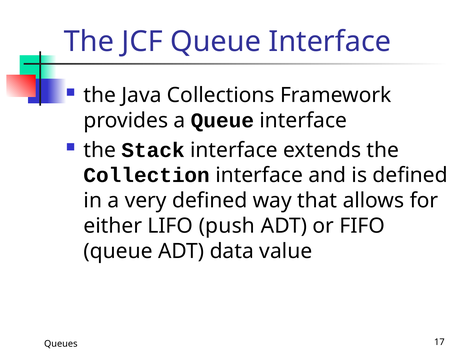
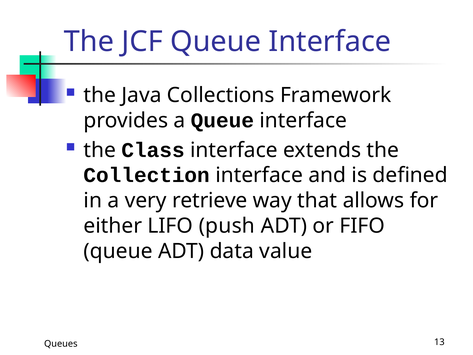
Stack: Stack -> Class
very defined: defined -> retrieve
17: 17 -> 13
